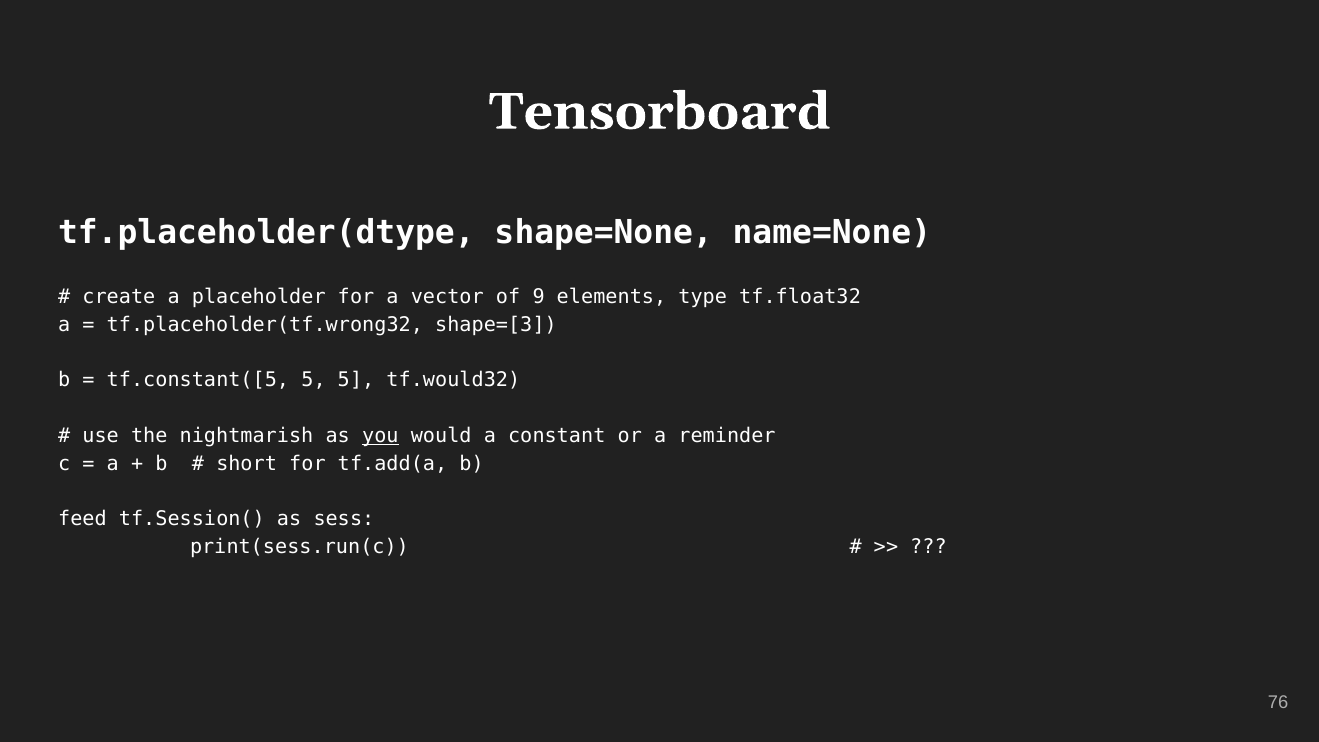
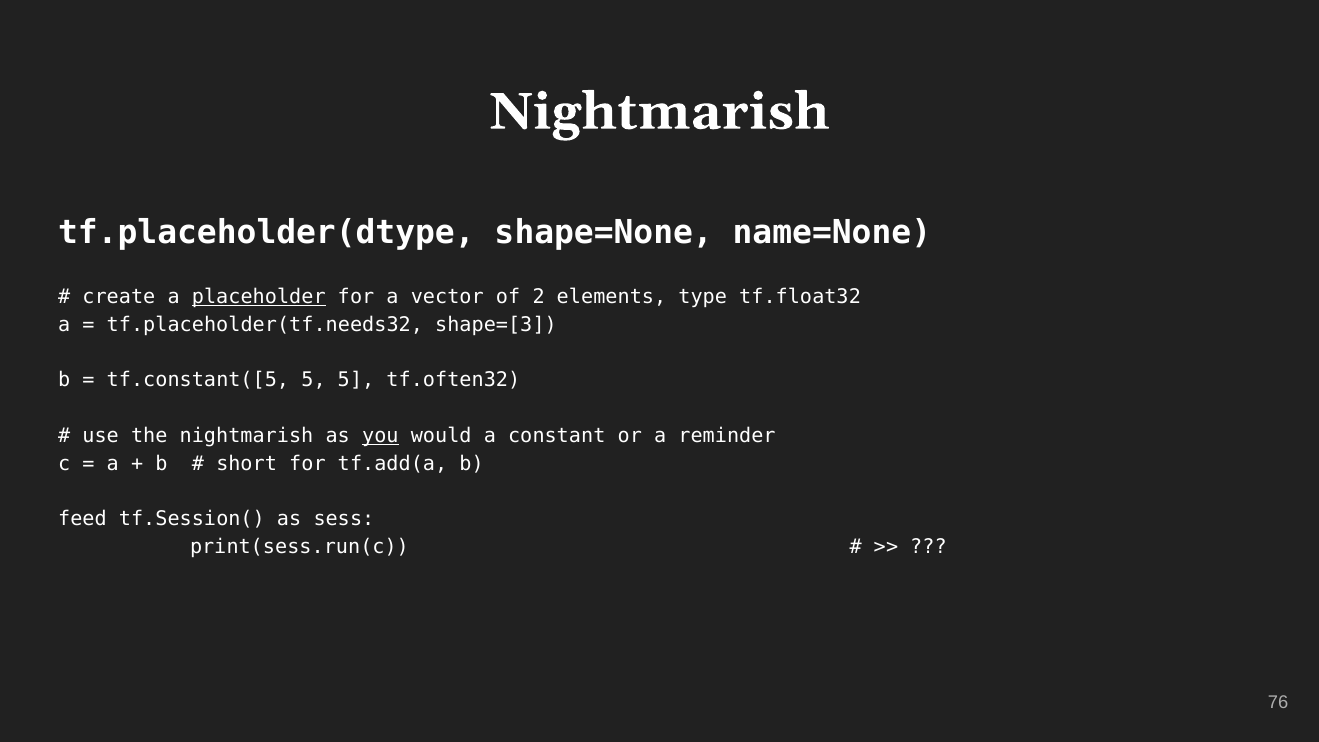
Tensorboard at (660, 112): Tensorboard -> Nightmarish
placeholder underline: none -> present
9: 9 -> 2
tf.placeholder(tf.wrong32: tf.placeholder(tf.wrong32 -> tf.placeholder(tf.needs32
tf.would32: tf.would32 -> tf.often32
